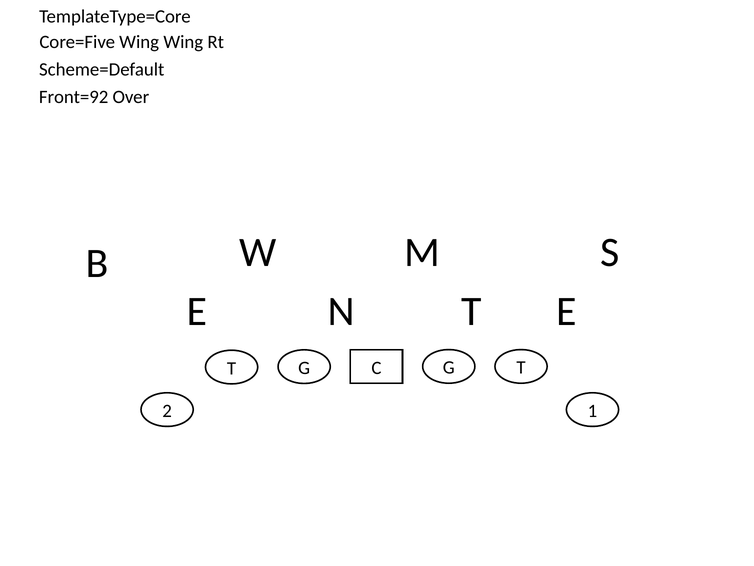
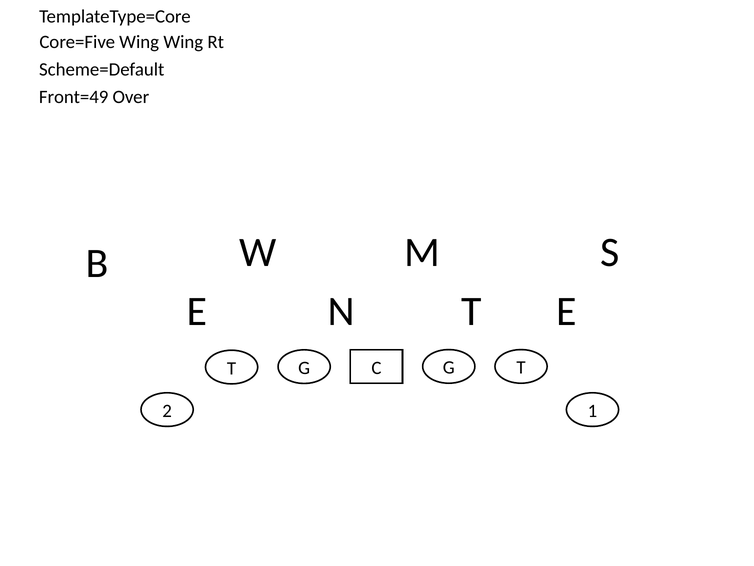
Front=92: Front=92 -> Front=49
